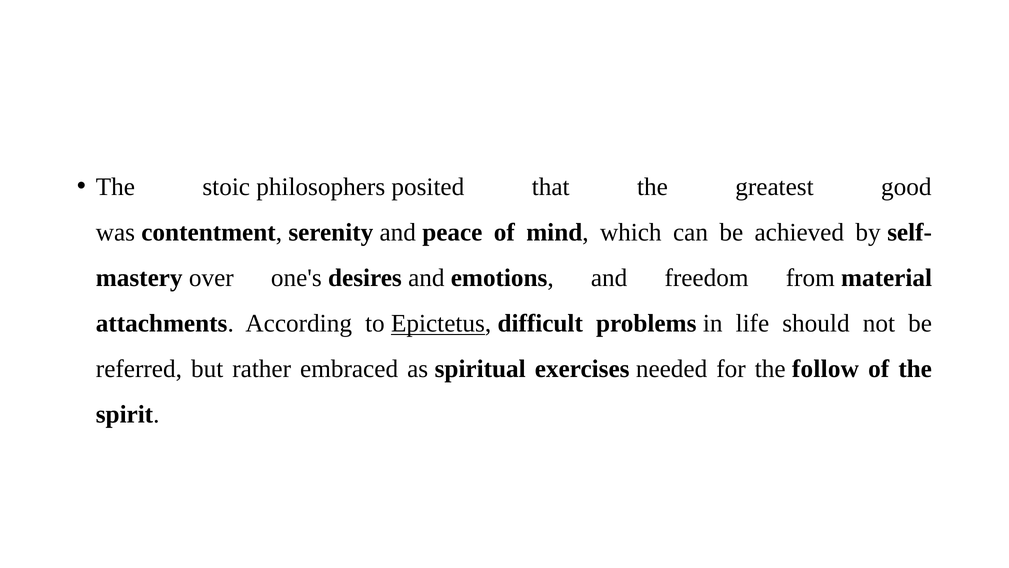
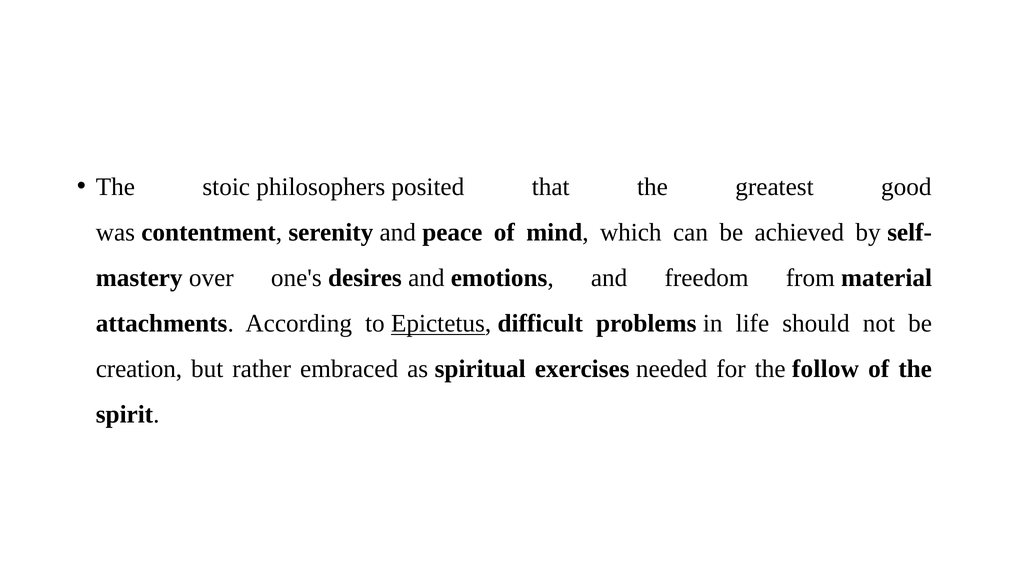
referred: referred -> creation
